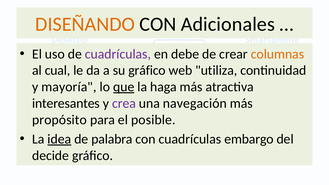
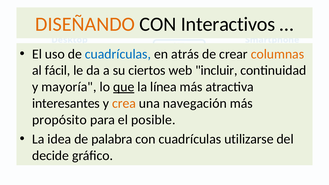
Adicionales: Adicionales -> Interactivos
cuadrículas at (118, 54) colour: purple -> blue
debe: debe -> atrás
cual: cual -> fácil
su gráfico: gráfico -> ciertos
utiliza: utiliza -> incluir
haga: haga -> línea
crea colour: purple -> orange
idea underline: present -> none
embargo: embargo -> utilizarse
